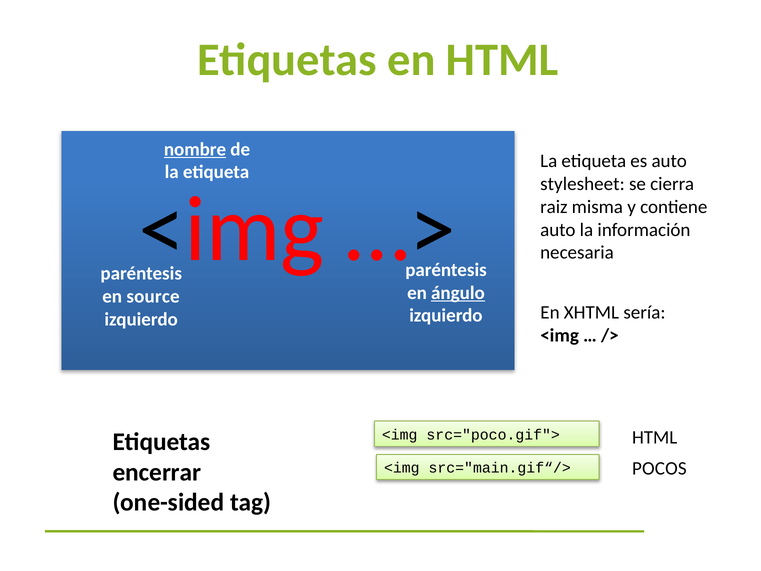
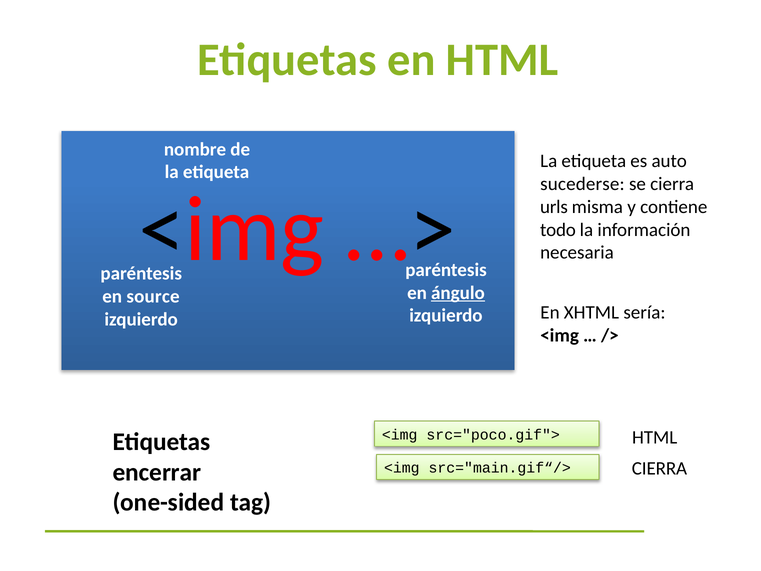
nombre underline: present -> none
stylesheet: stylesheet -> sucederse
raiz: raiz -> urls
auto at (558, 230): auto -> todo
POCOS at (659, 468): POCOS -> CIERRA
